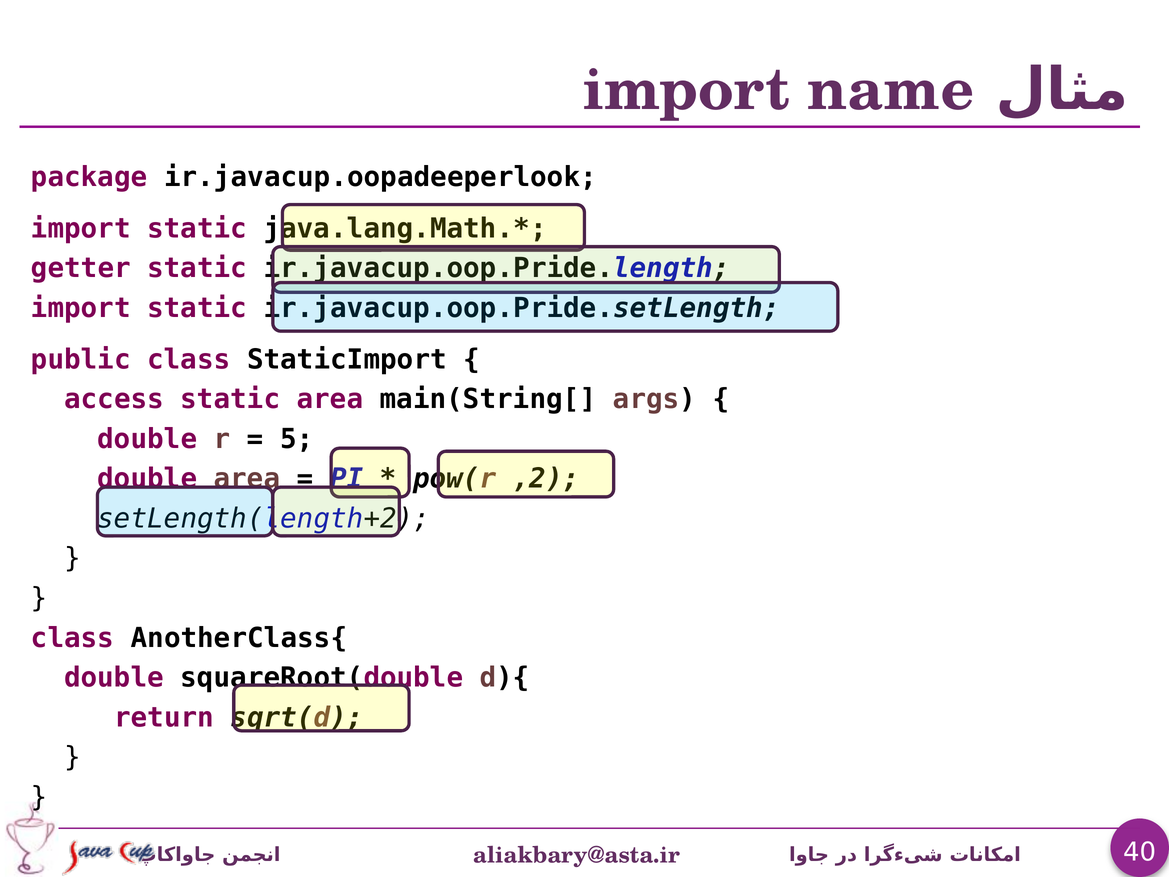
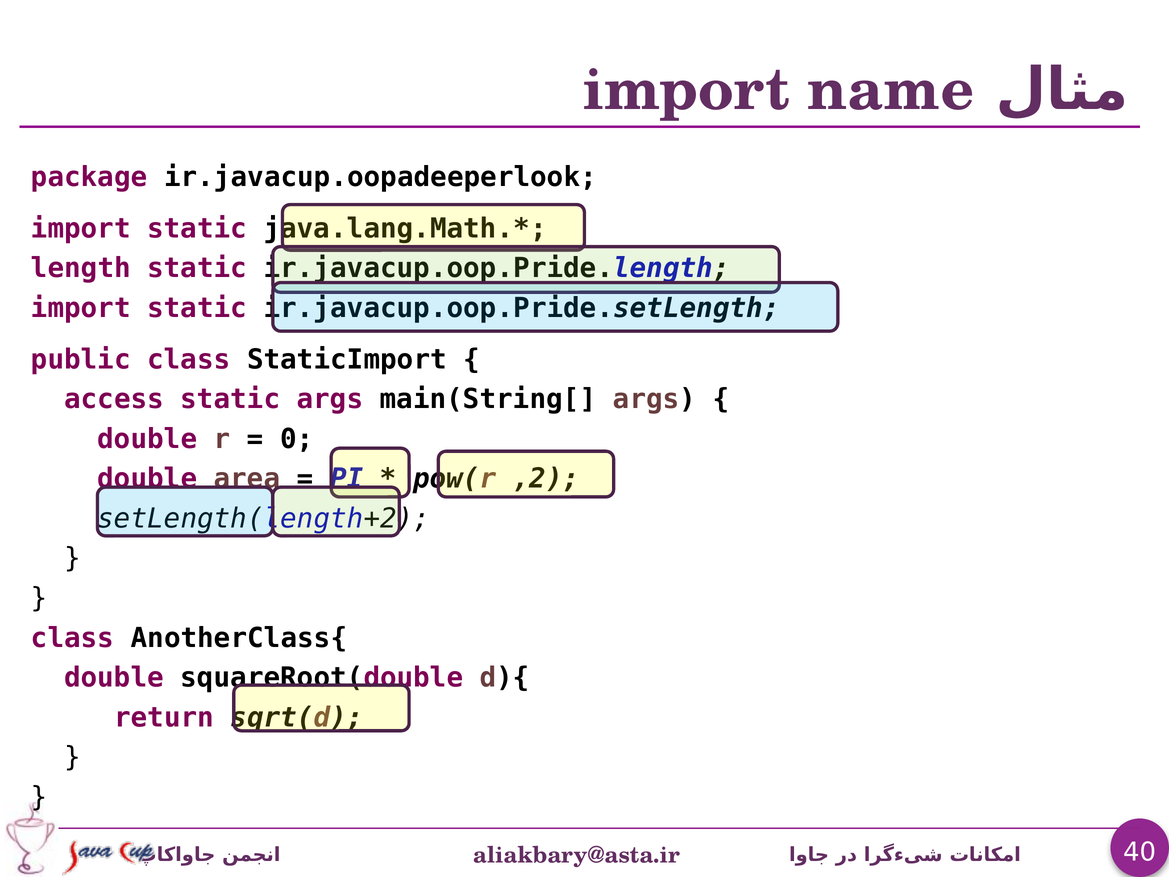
getter: getter -> length
static area: area -> args
5: 5 -> 0
